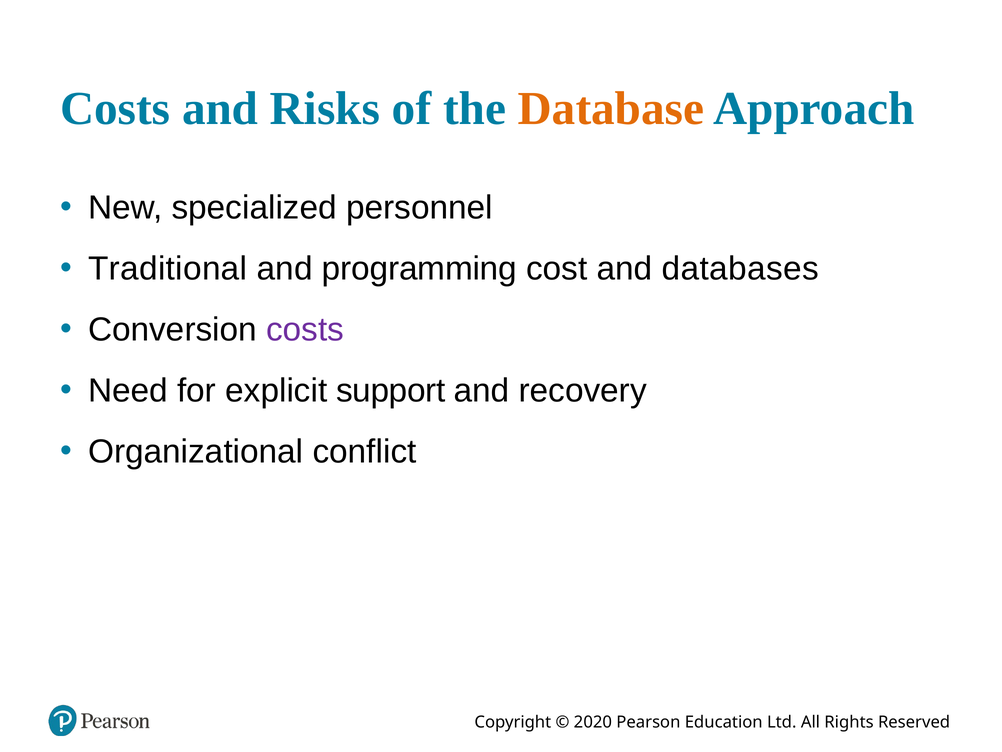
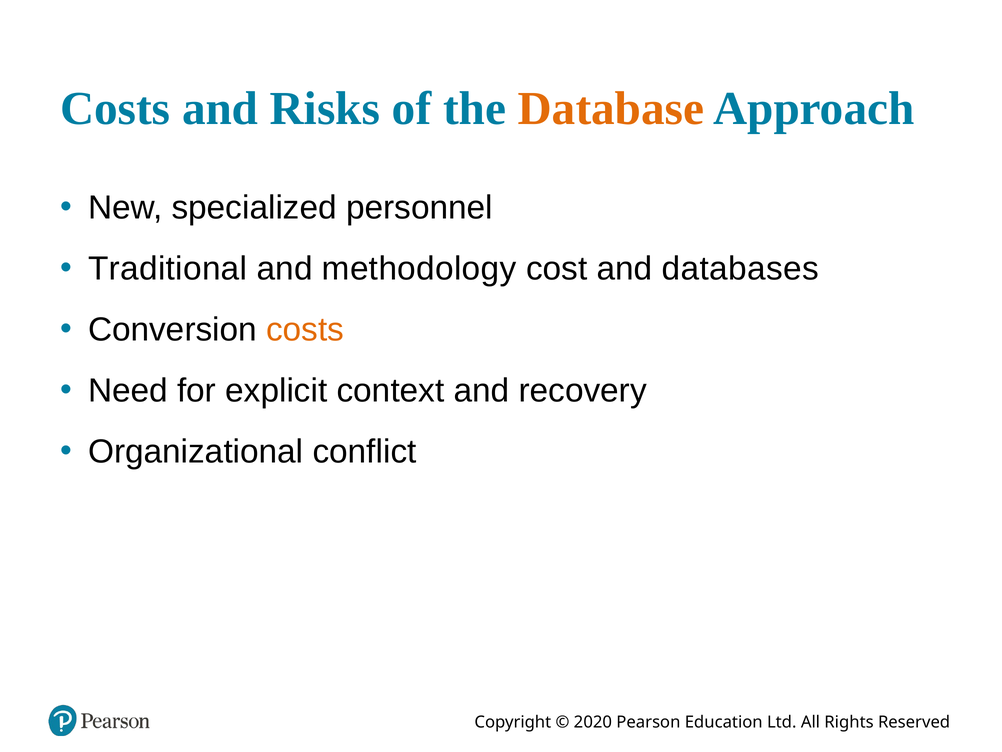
programming: programming -> methodology
costs at (305, 330) colour: purple -> orange
support: support -> context
